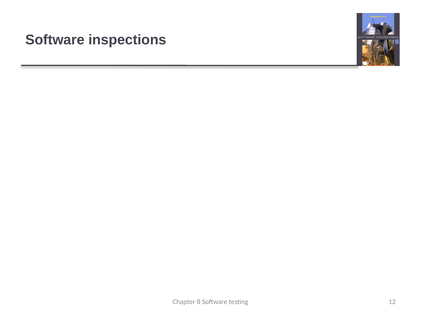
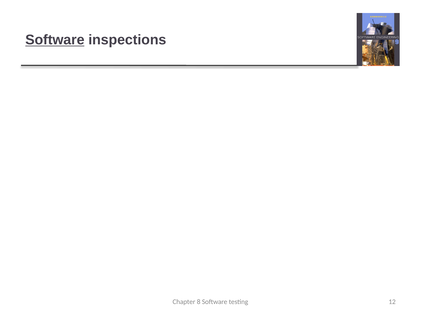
Software at (55, 40) underline: none -> present
